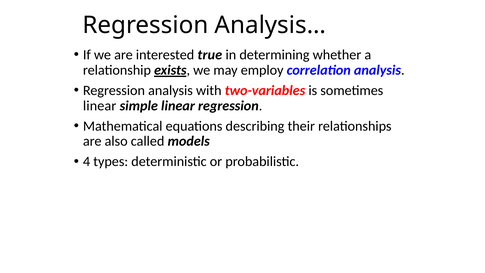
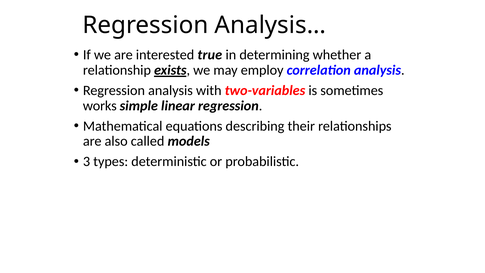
linear at (100, 106): linear -> works
4: 4 -> 3
